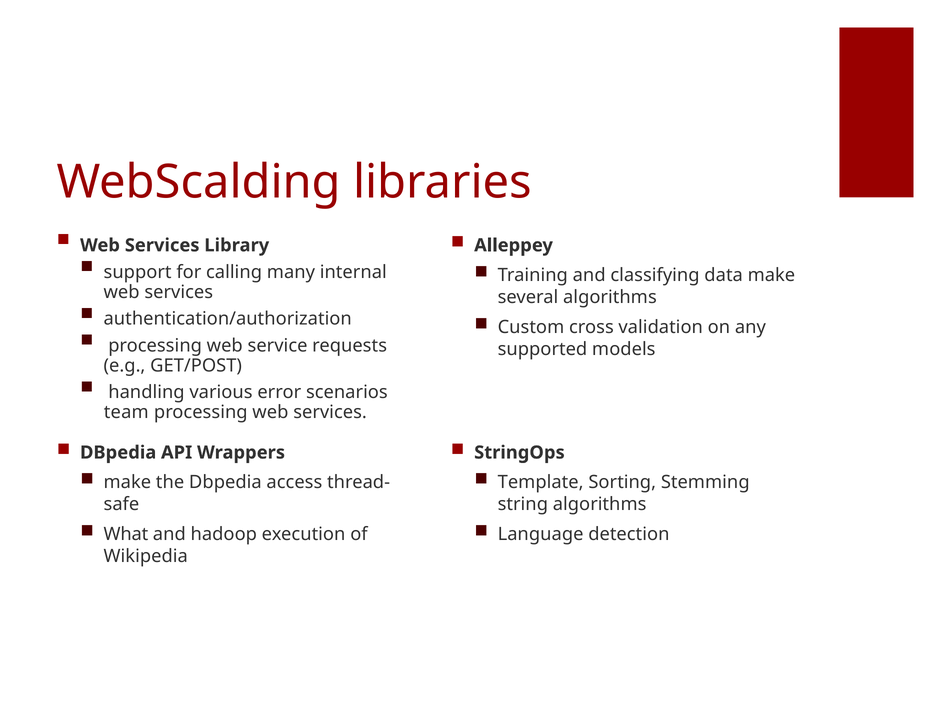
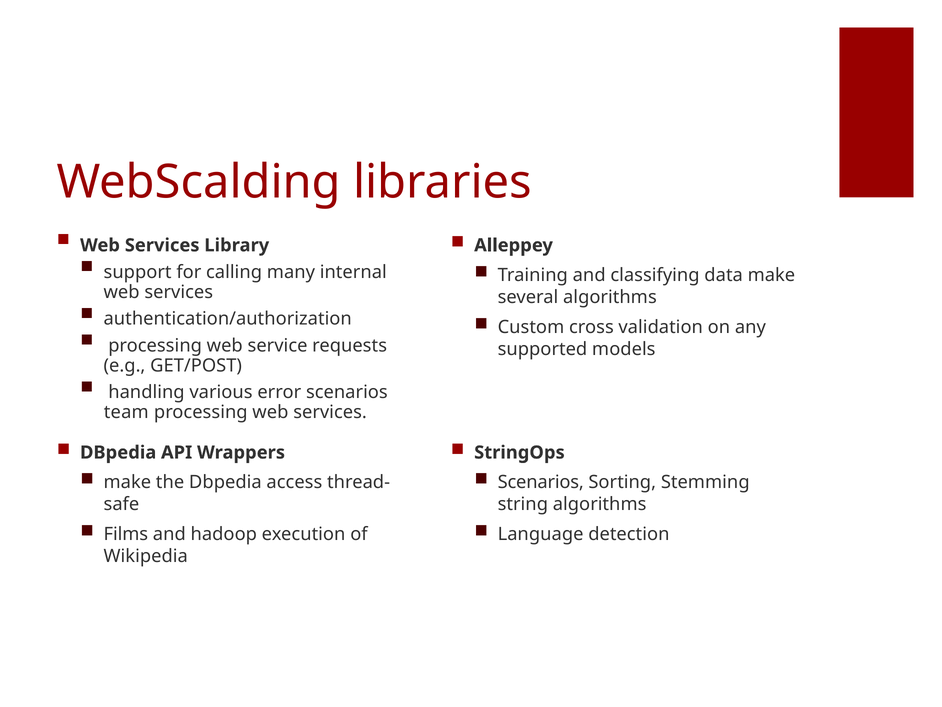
Template at (541, 482): Template -> Scenarios
What: What -> Films
